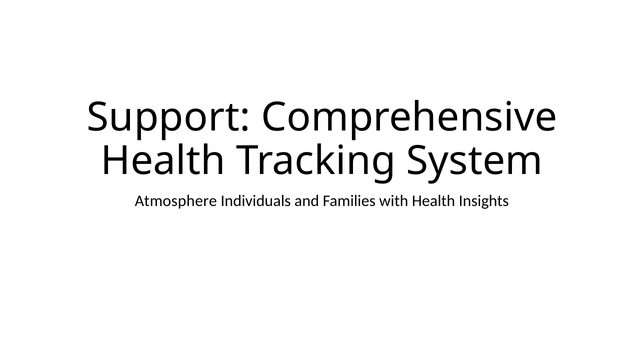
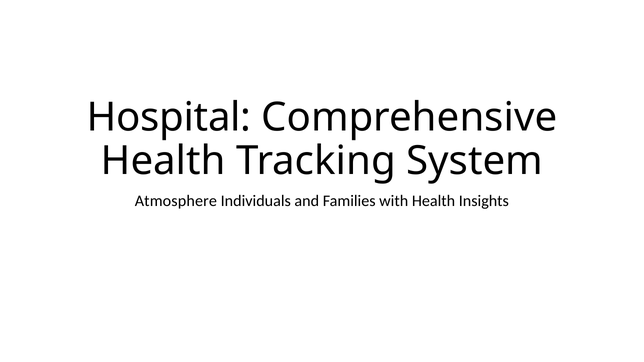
Support: Support -> Hospital
